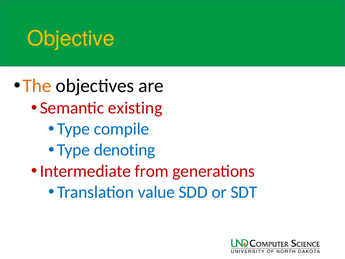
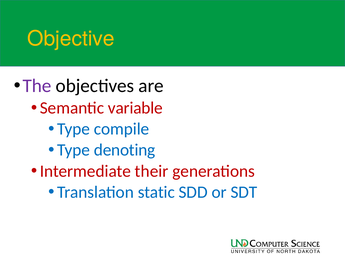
The colour: orange -> purple
existing: existing -> variable
from: from -> their
value: value -> static
